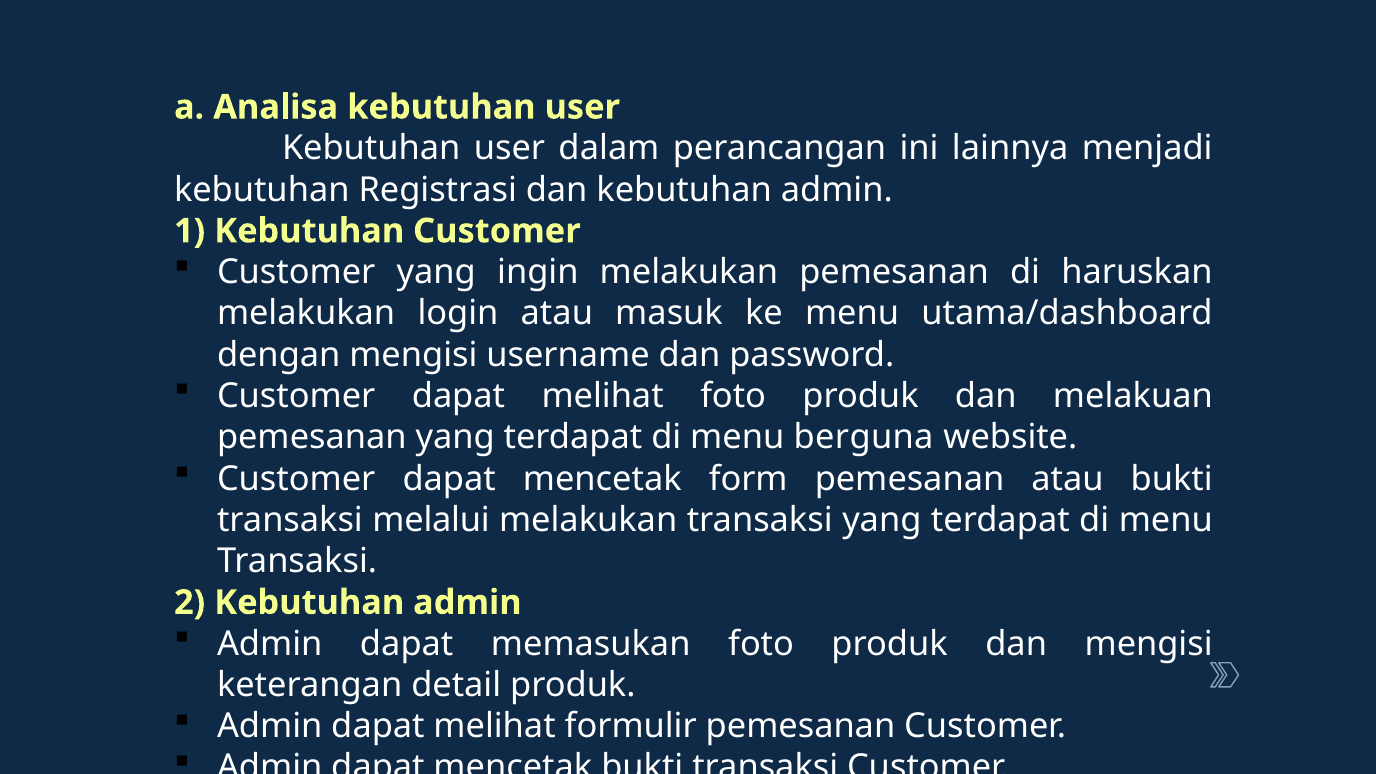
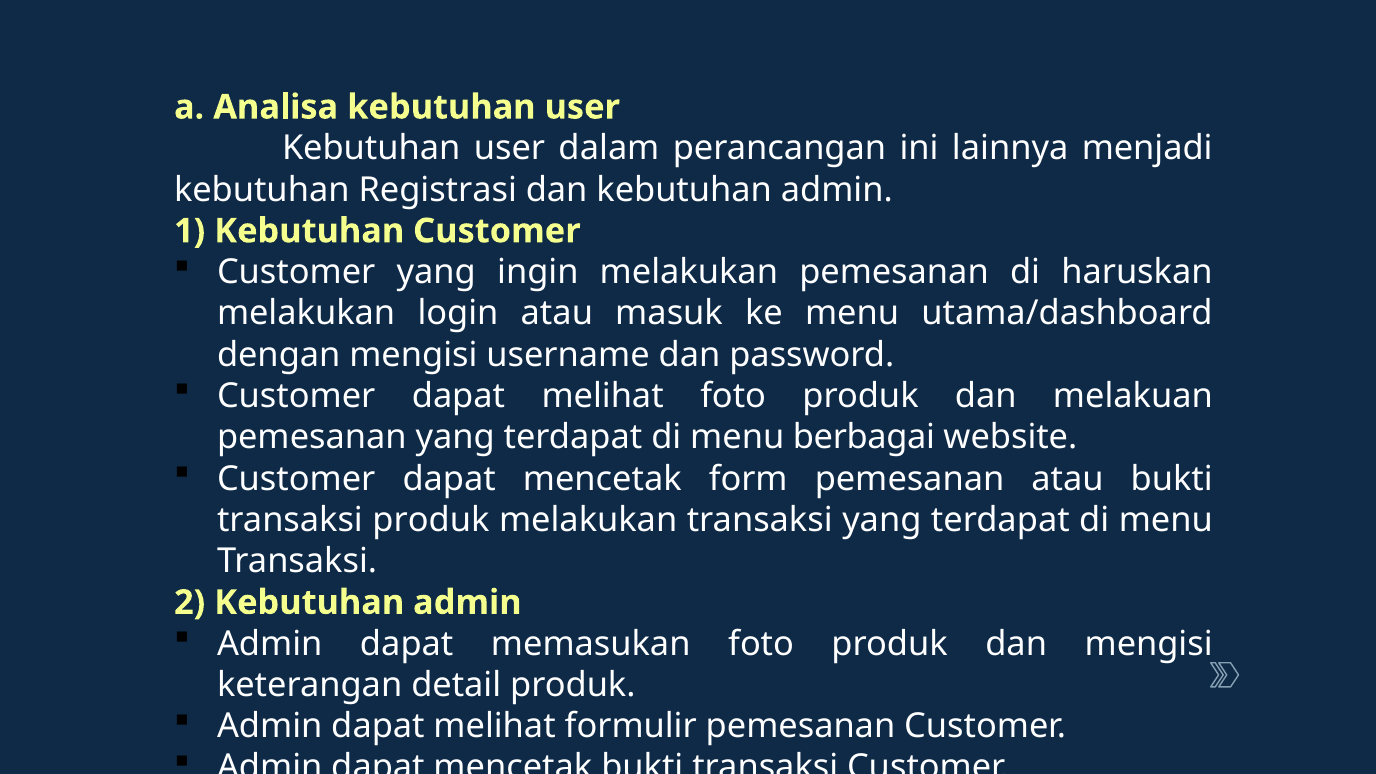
berguna: berguna -> berbagai
transaksi melalui: melalui -> produk
